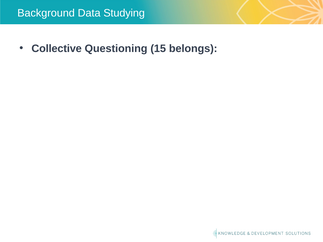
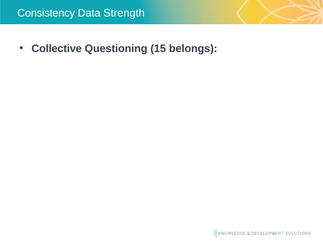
Background: Background -> Consistency
Studying: Studying -> Strength
